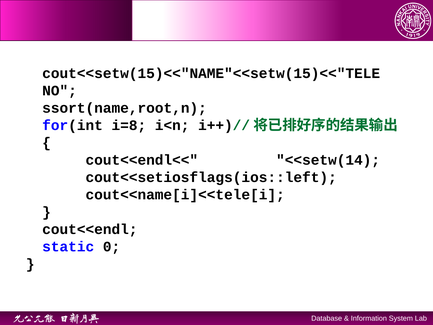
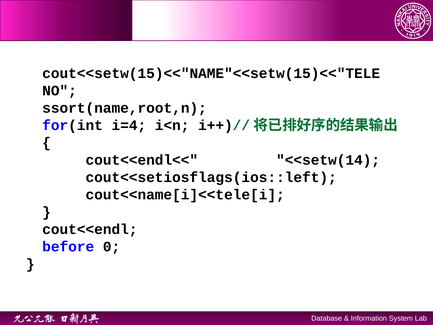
i=8: i=8 -> i=4
static: static -> before
